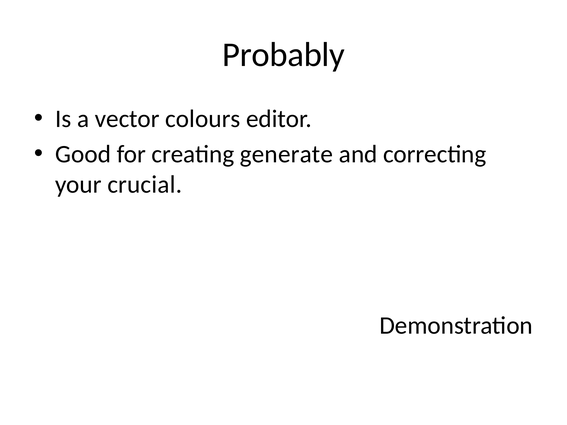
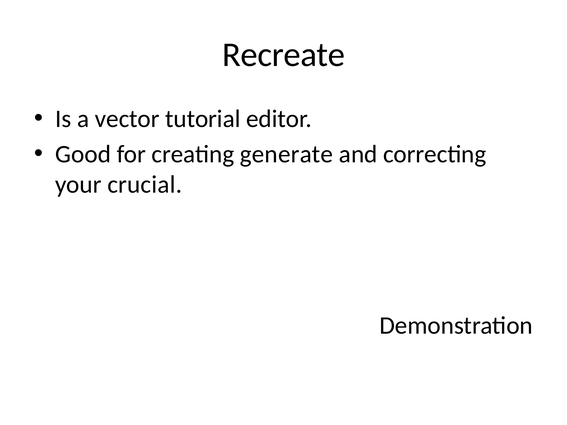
Probably: Probably -> Recreate
colours: colours -> tutorial
